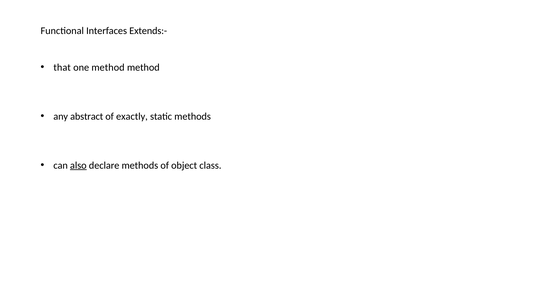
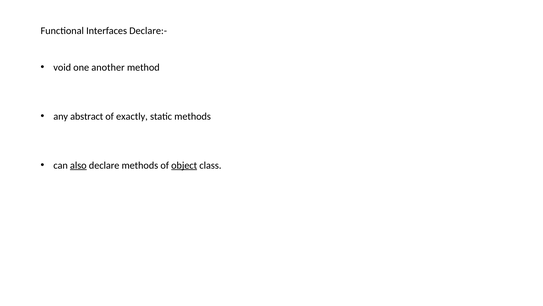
Extends:-: Extends:- -> Declare:-
that: that -> void
one method: method -> another
object underline: none -> present
